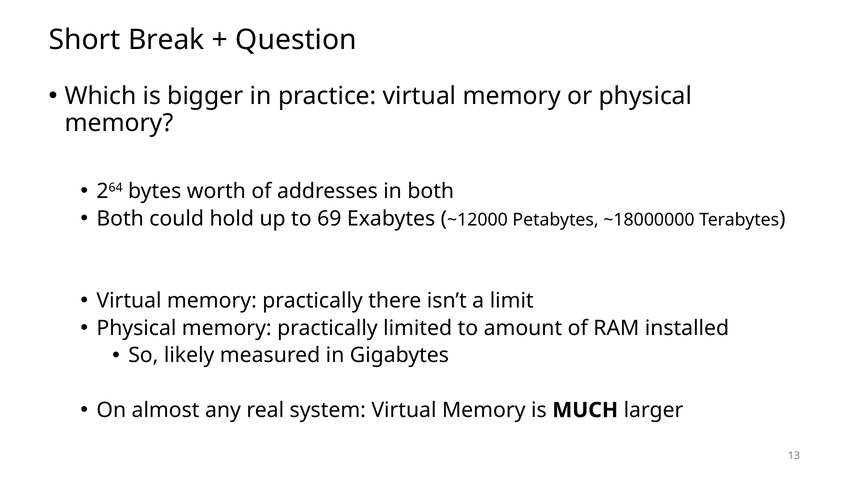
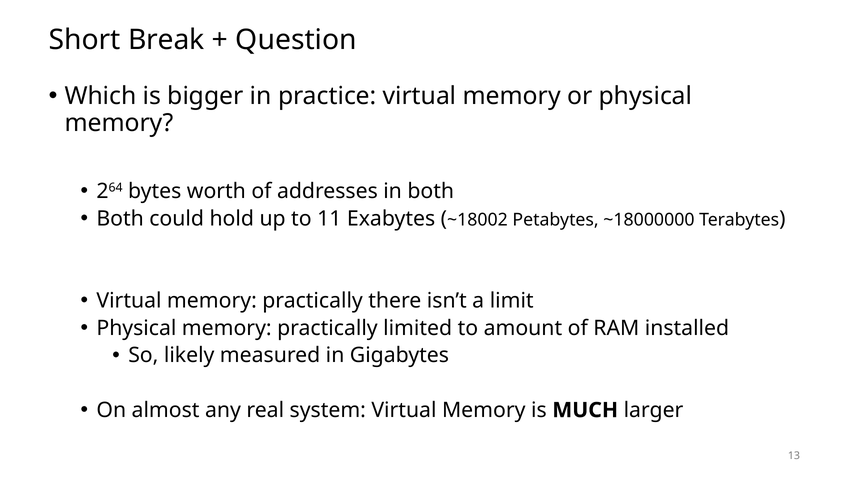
69: 69 -> 11
~12000: ~12000 -> ~18002
